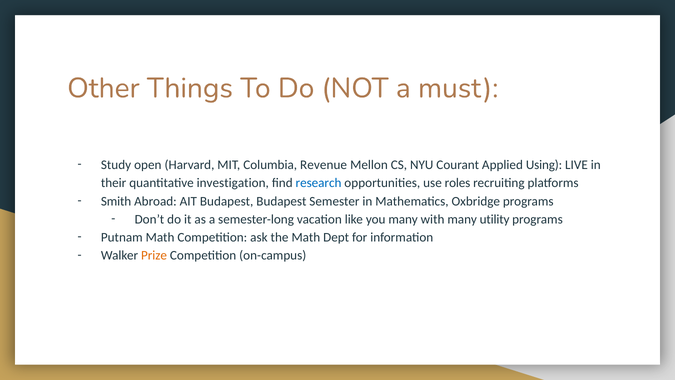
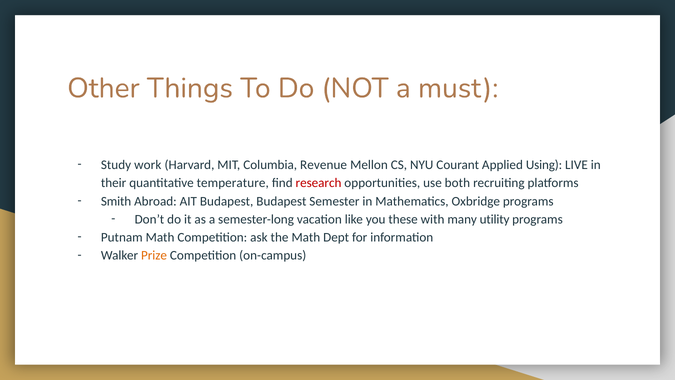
open: open -> work
investigation: investigation -> temperature
research colour: blue -> red
roles: roles -> both
you many: many -> these
